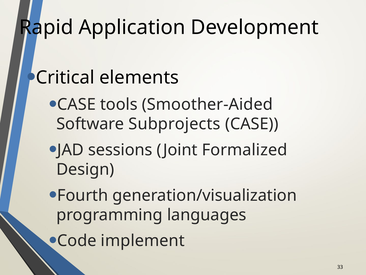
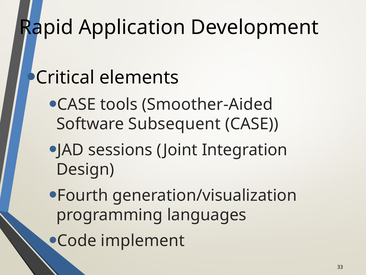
Subprojects: Subprojects -> Subsequent
Formalized: Formalized -> Integration
